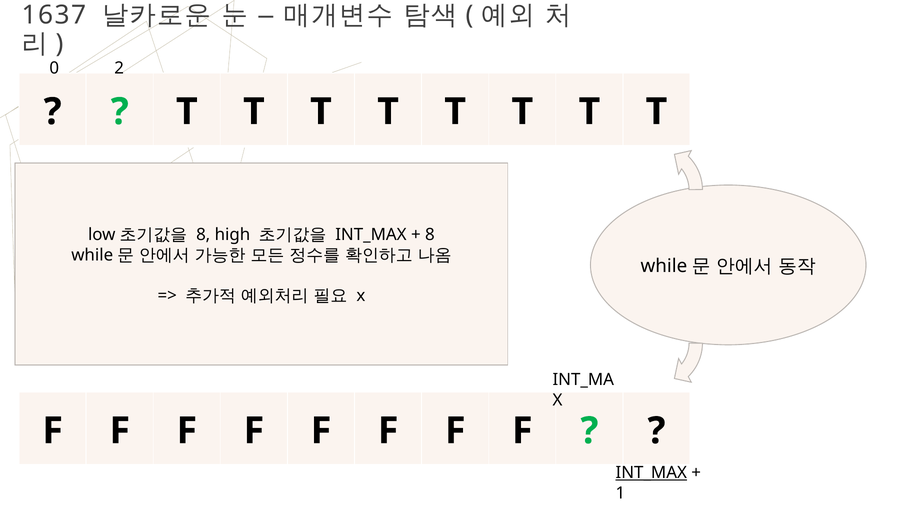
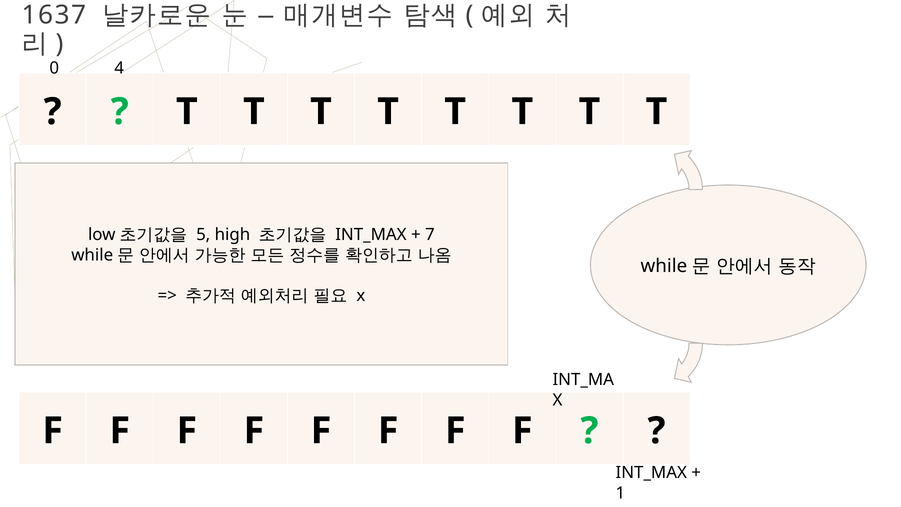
2: 2 -> 4
8 at (203, 235): 8 -> 5
8 at (430, 235): 8 -> 7
INT_MAX at (651, 473) underline: present -> none
